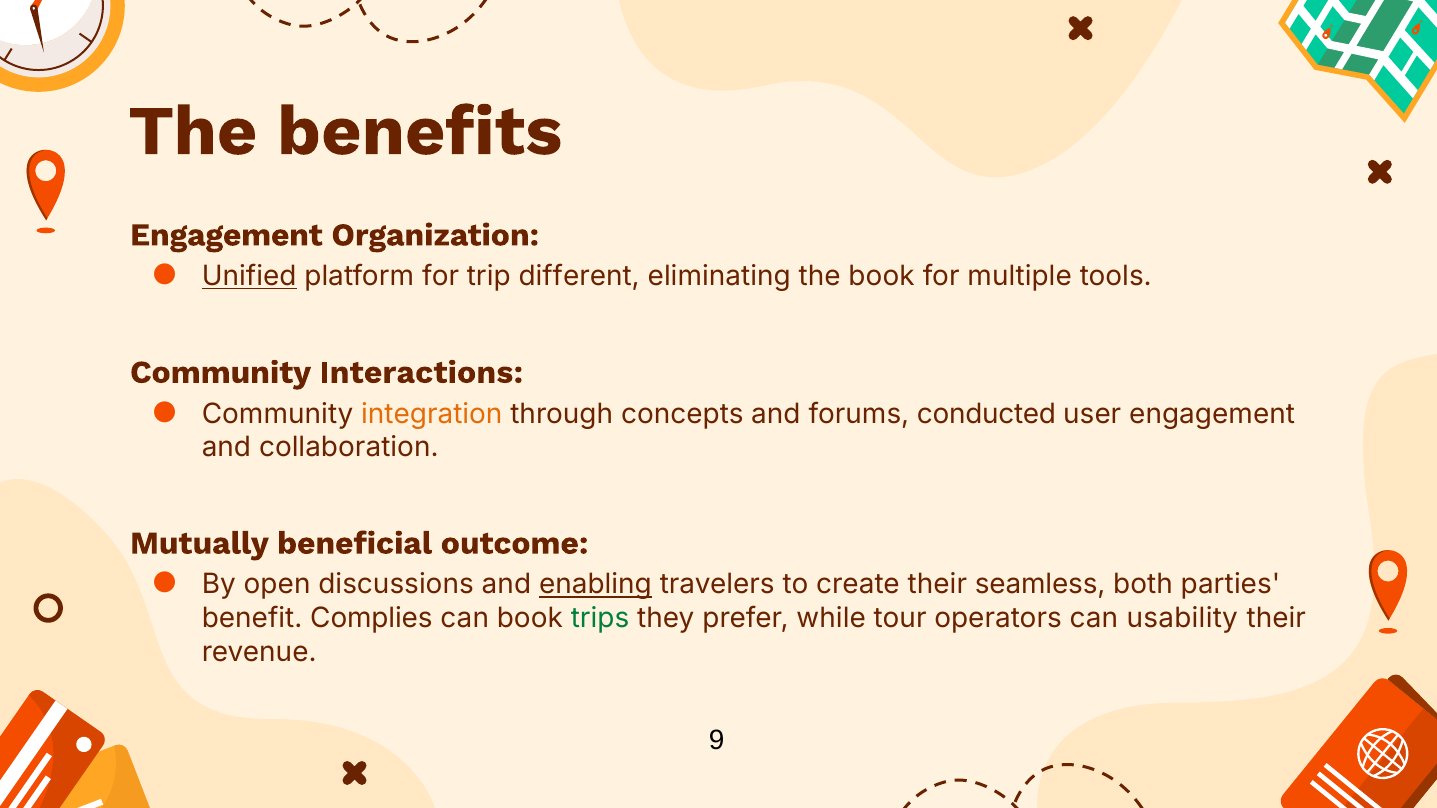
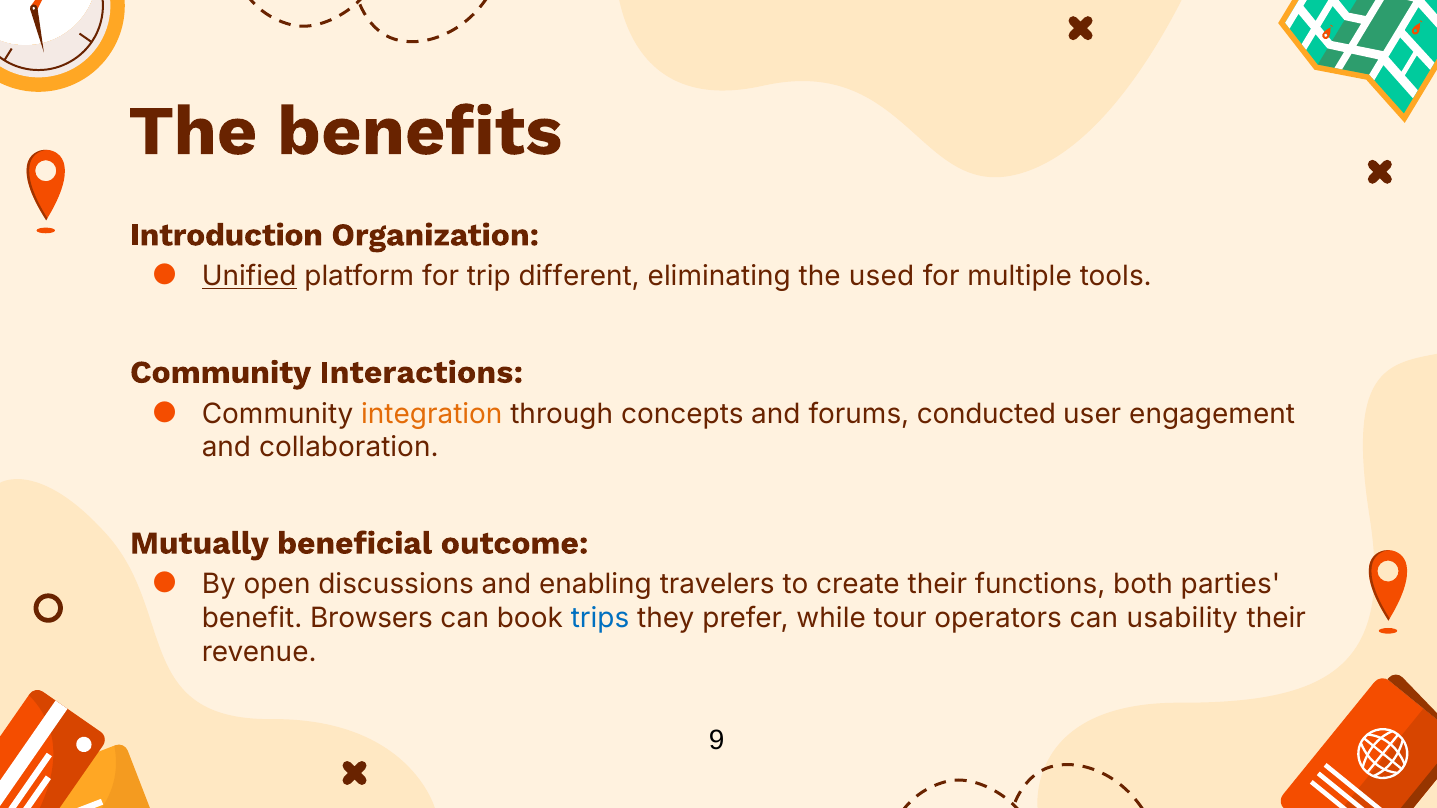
Engagement at (226, 235): Engagement -> Introduction
the book: book -> used
enabling underline: present -> none
seamless: seamless -> functions
Complies: Complies -> Browsers
trips colour: green -> blue
